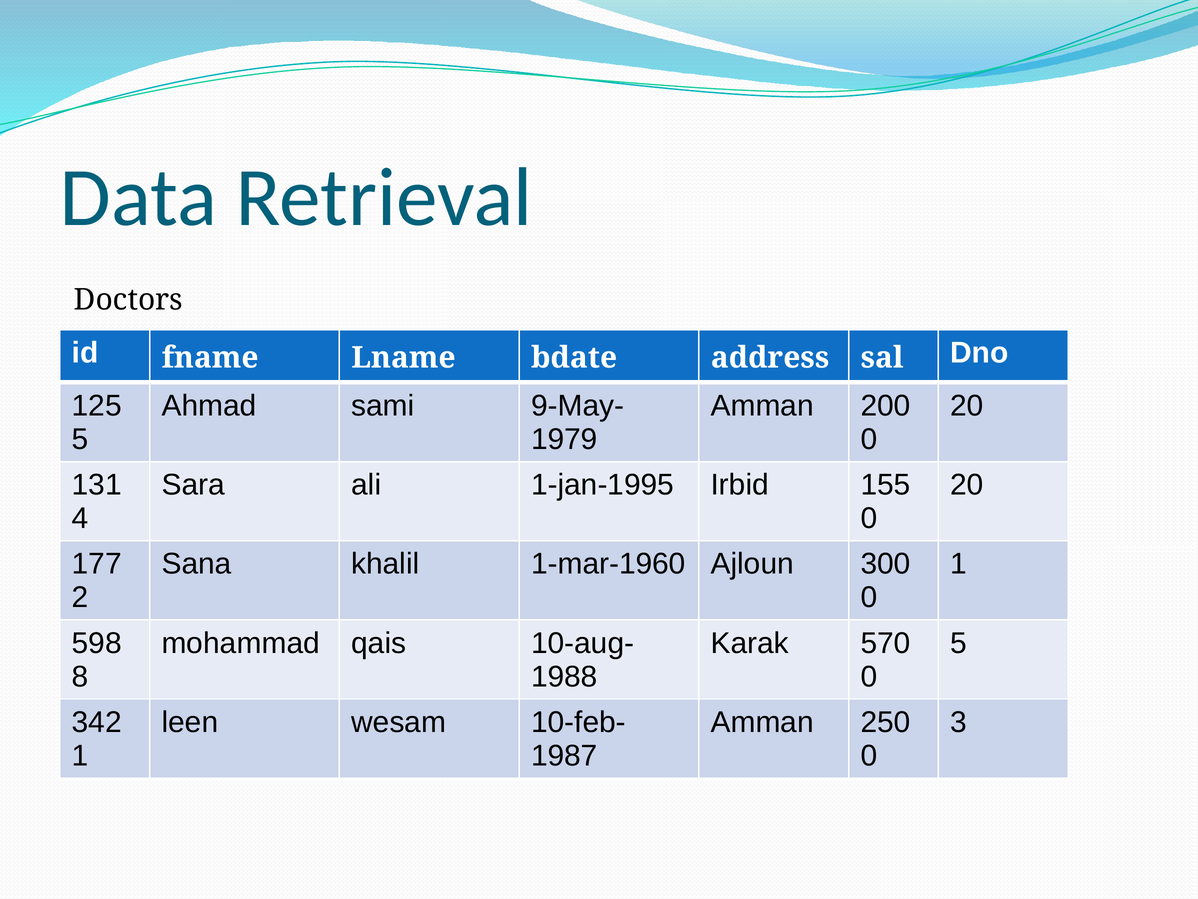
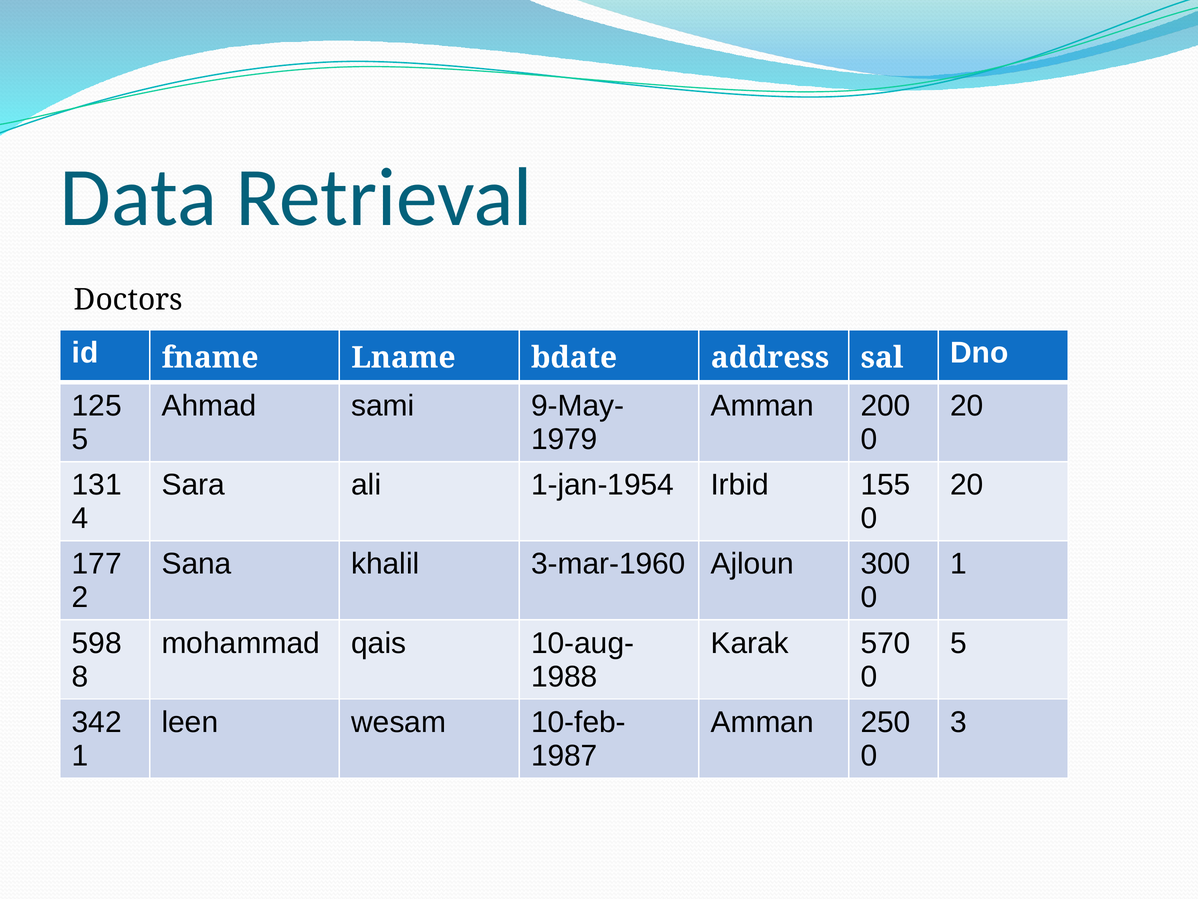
1-jan-1995: 1-jan-1995 -> 1-jan-1954
1-mar-1960: 1-mar-1960 -> 3-mar-1960
